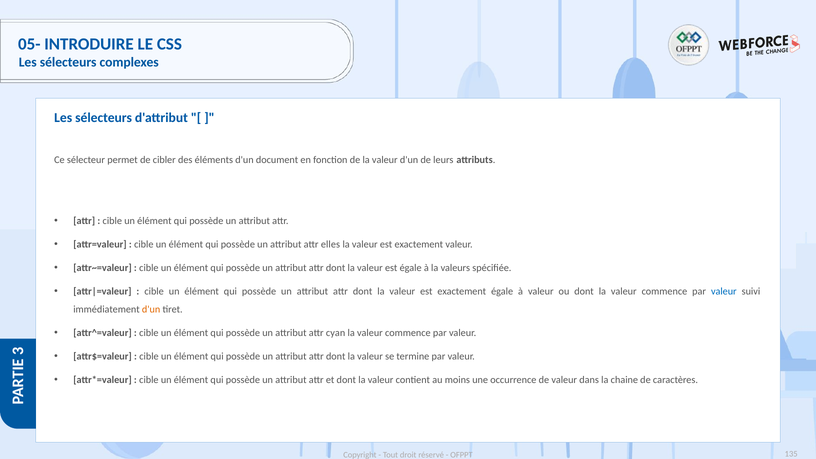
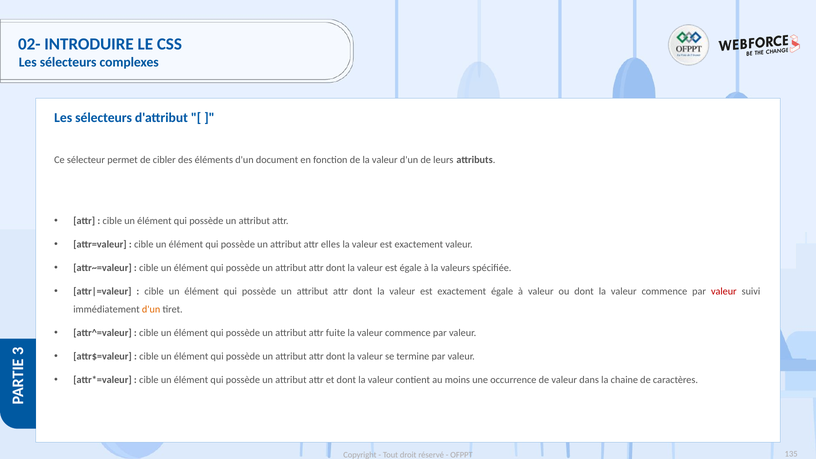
05-: 05- -> 02-
valeur at (724, 291) colour: blue -> red
cyan: cyan -> fuite
